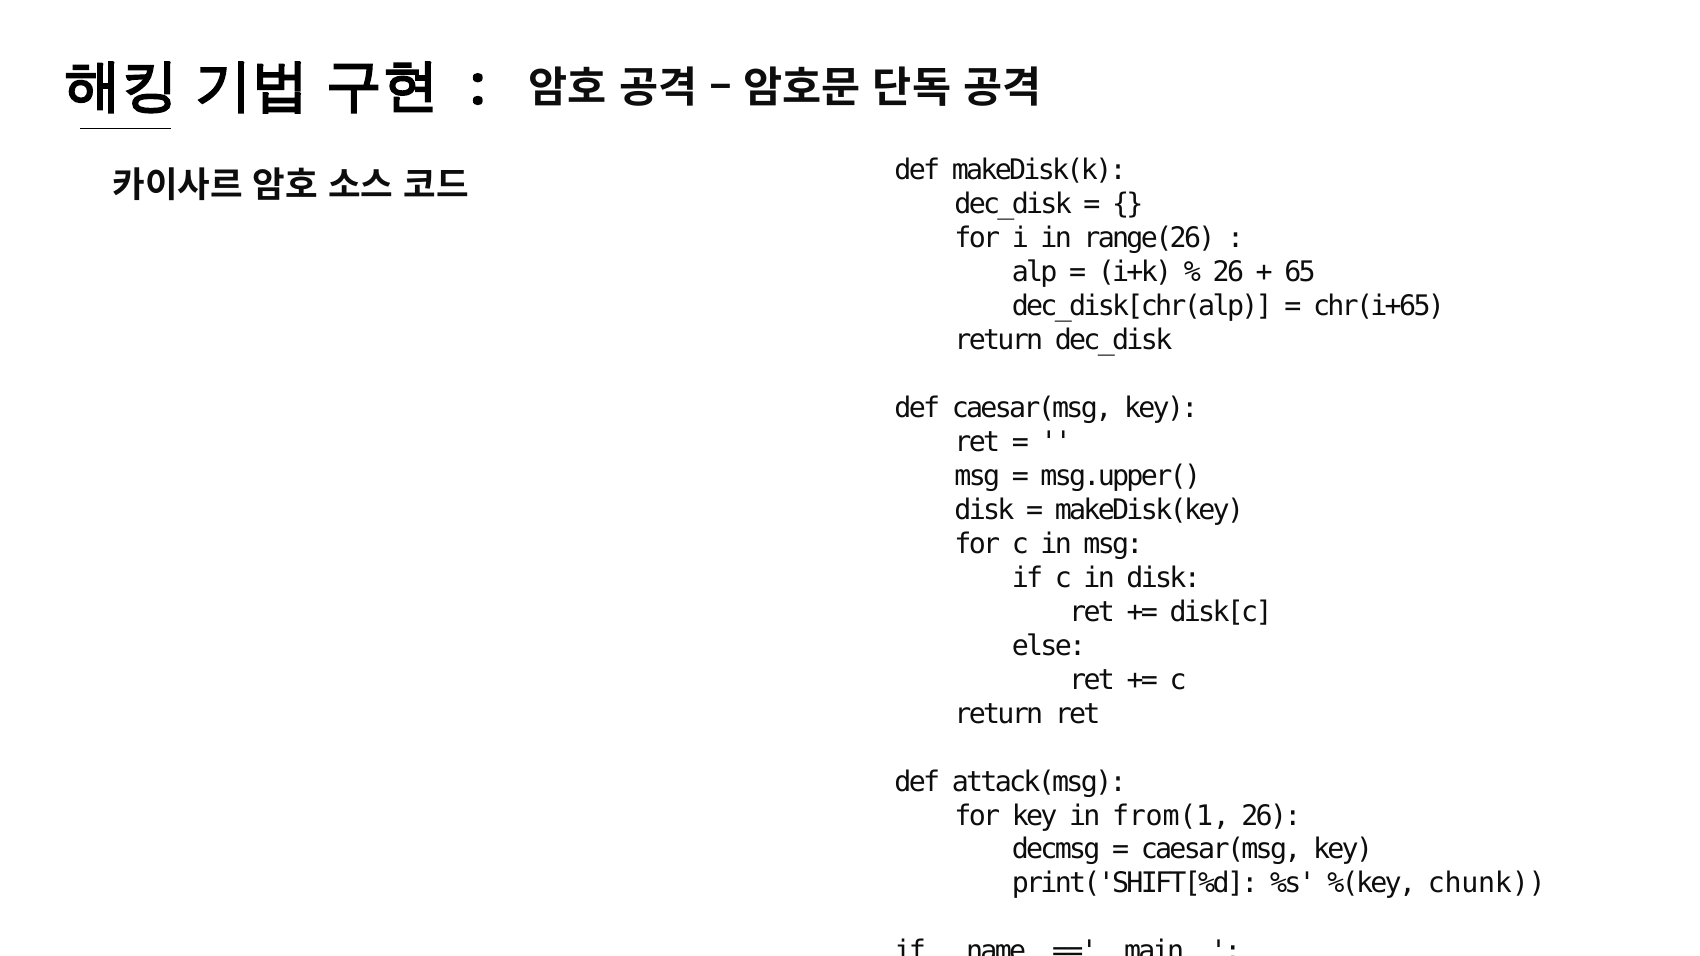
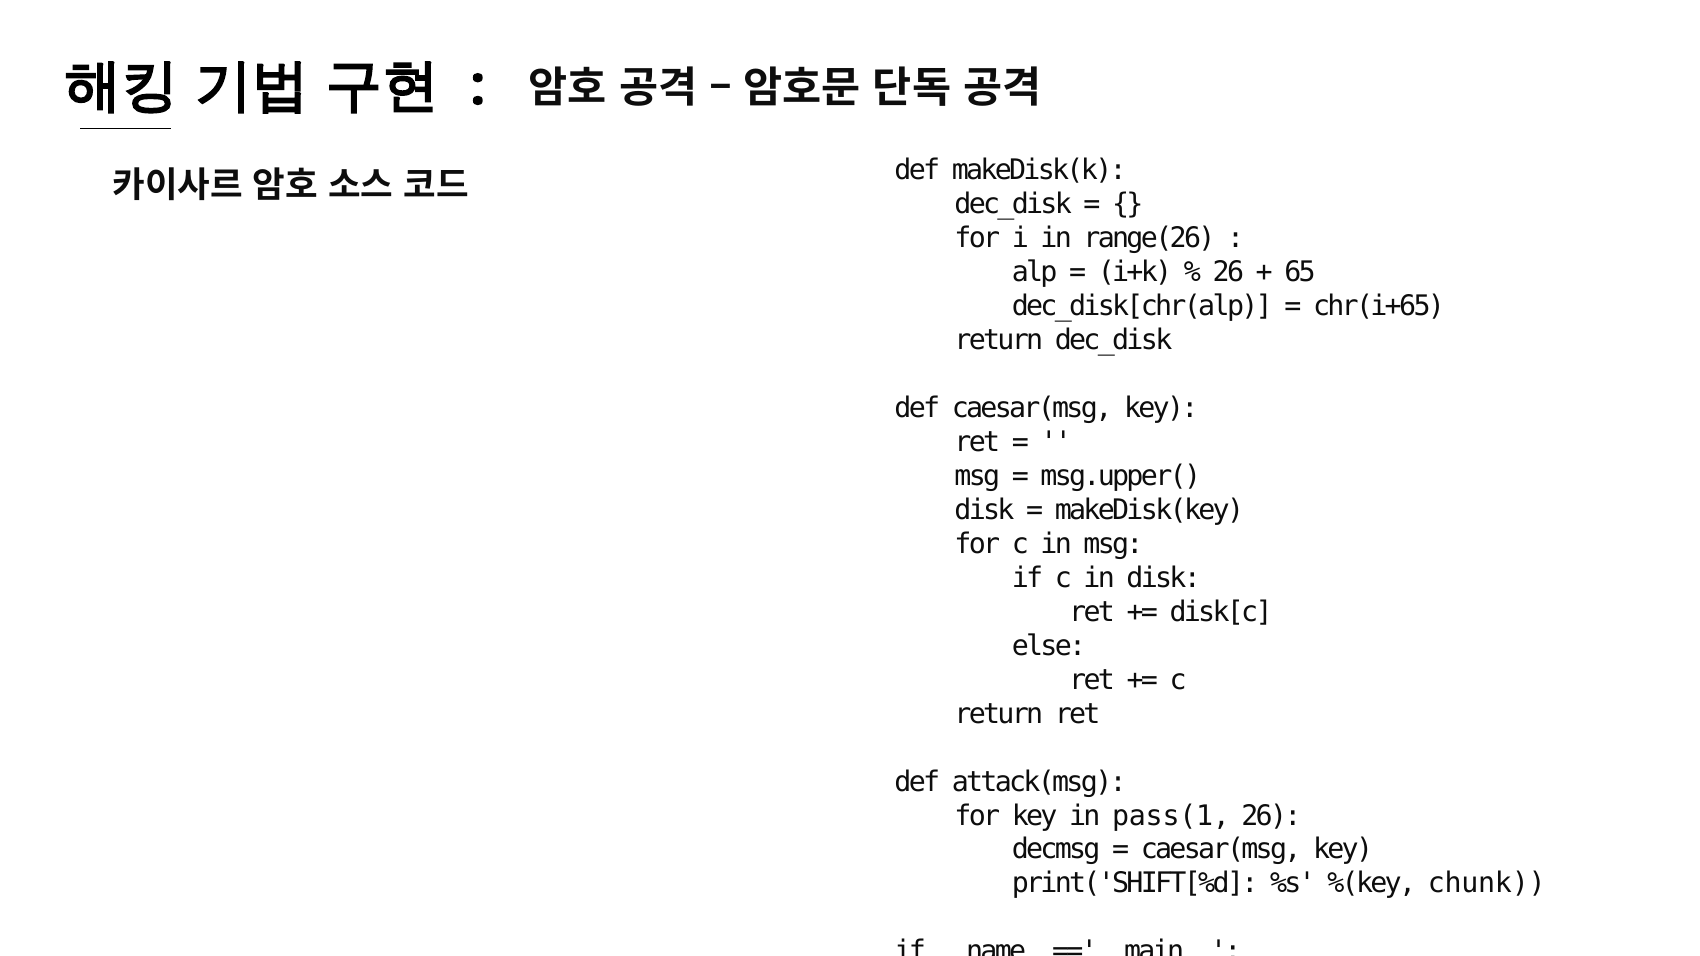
from(1: from(1 -> pass(1
